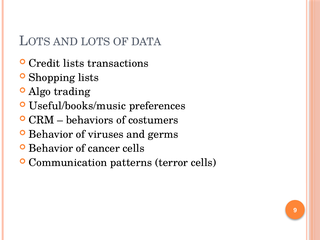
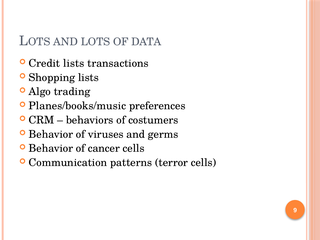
Useful/books/music: Useful/books/music -> Planes/books/music
